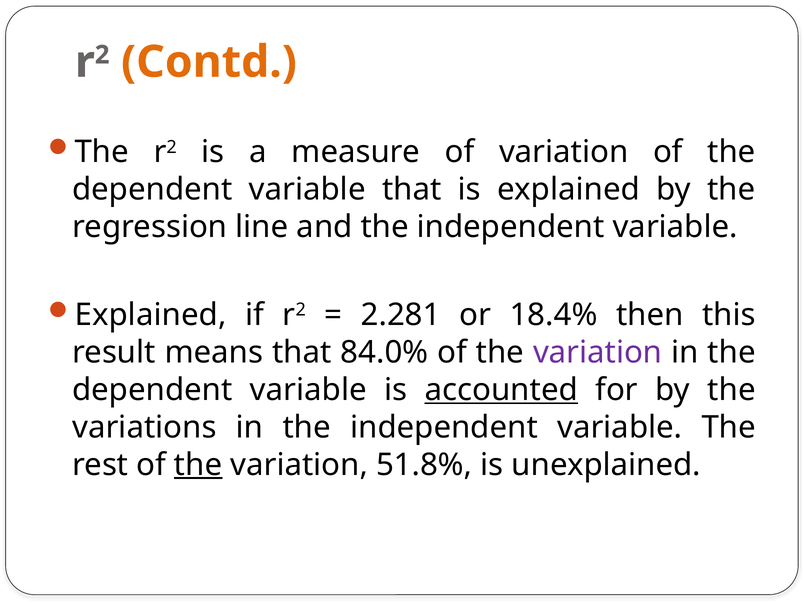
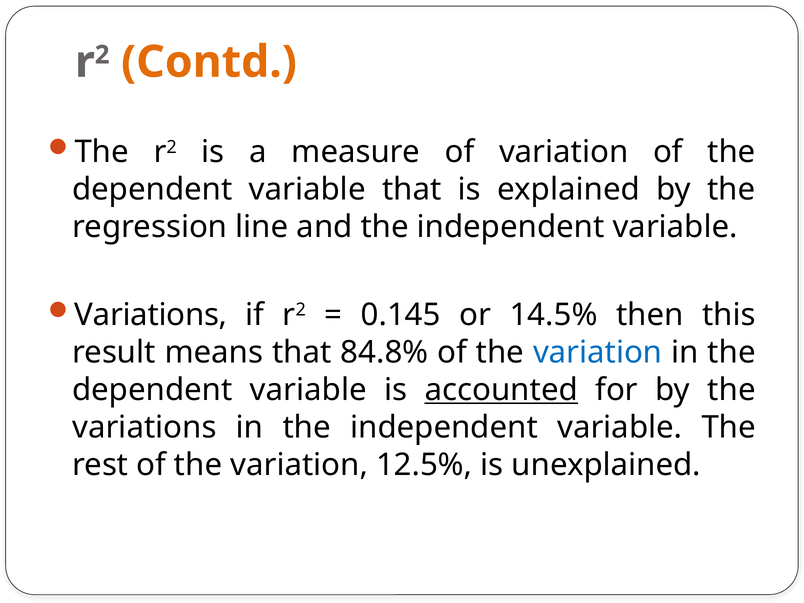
Explained at (151, 315): Explained -> Variations
2.281: 2.281 -> 0.145
18.4%: 18.4% -> 14.5%
84.0%: 84.0% -> 84.8%
variation at (598, 352) colour: purple -> blue
the at (198, 465) underline: present -> none
51.8%: 51.8% -> 12.5%
